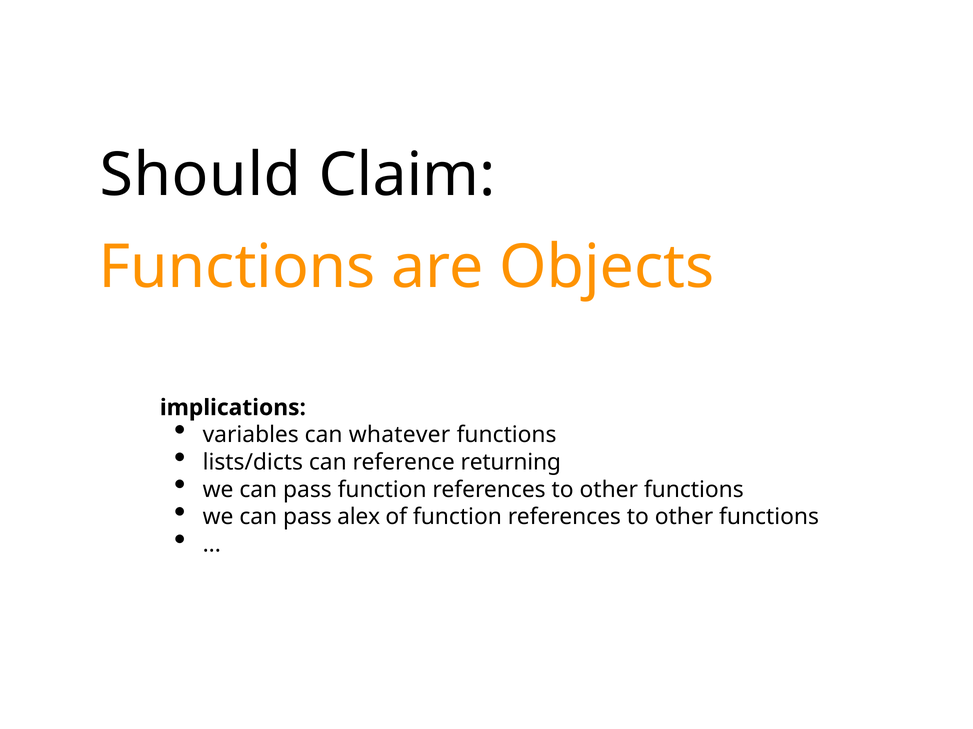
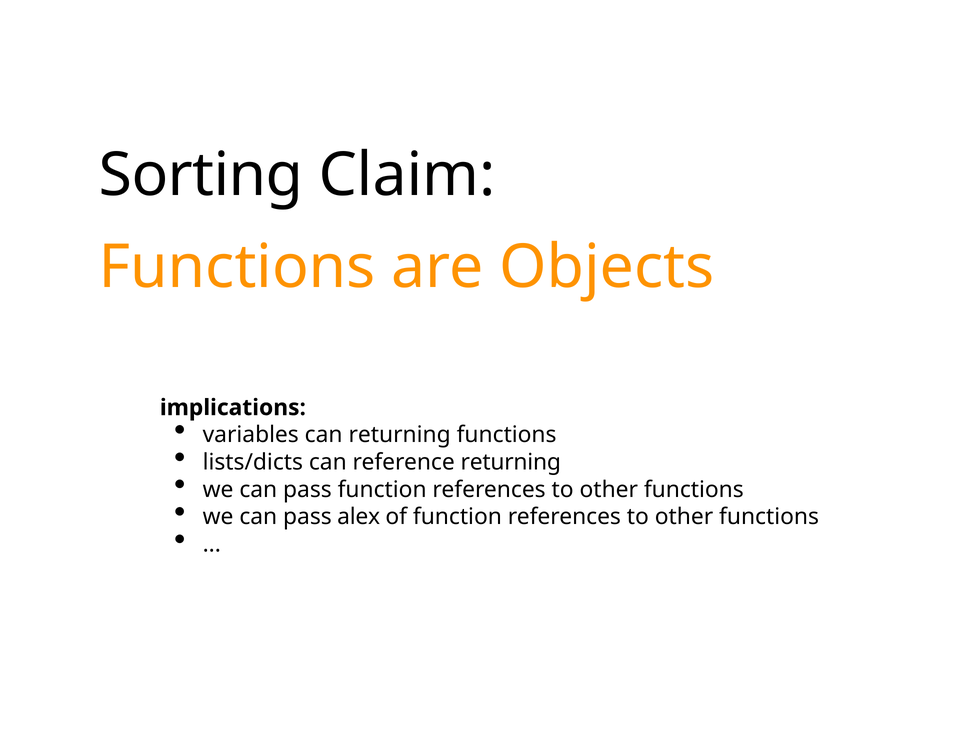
Should: Should -> Sorting
can whatever: whatever -> returning
